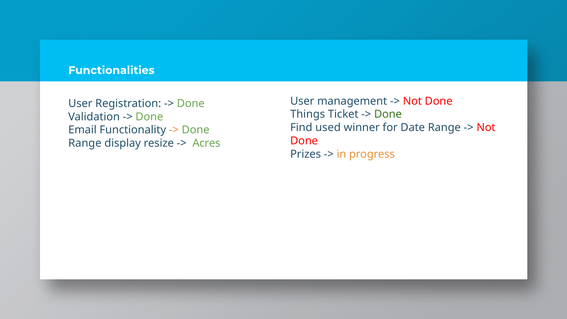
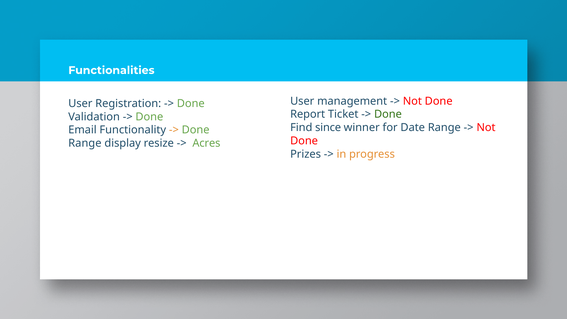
Things: Things -> Report
used: used -> since
